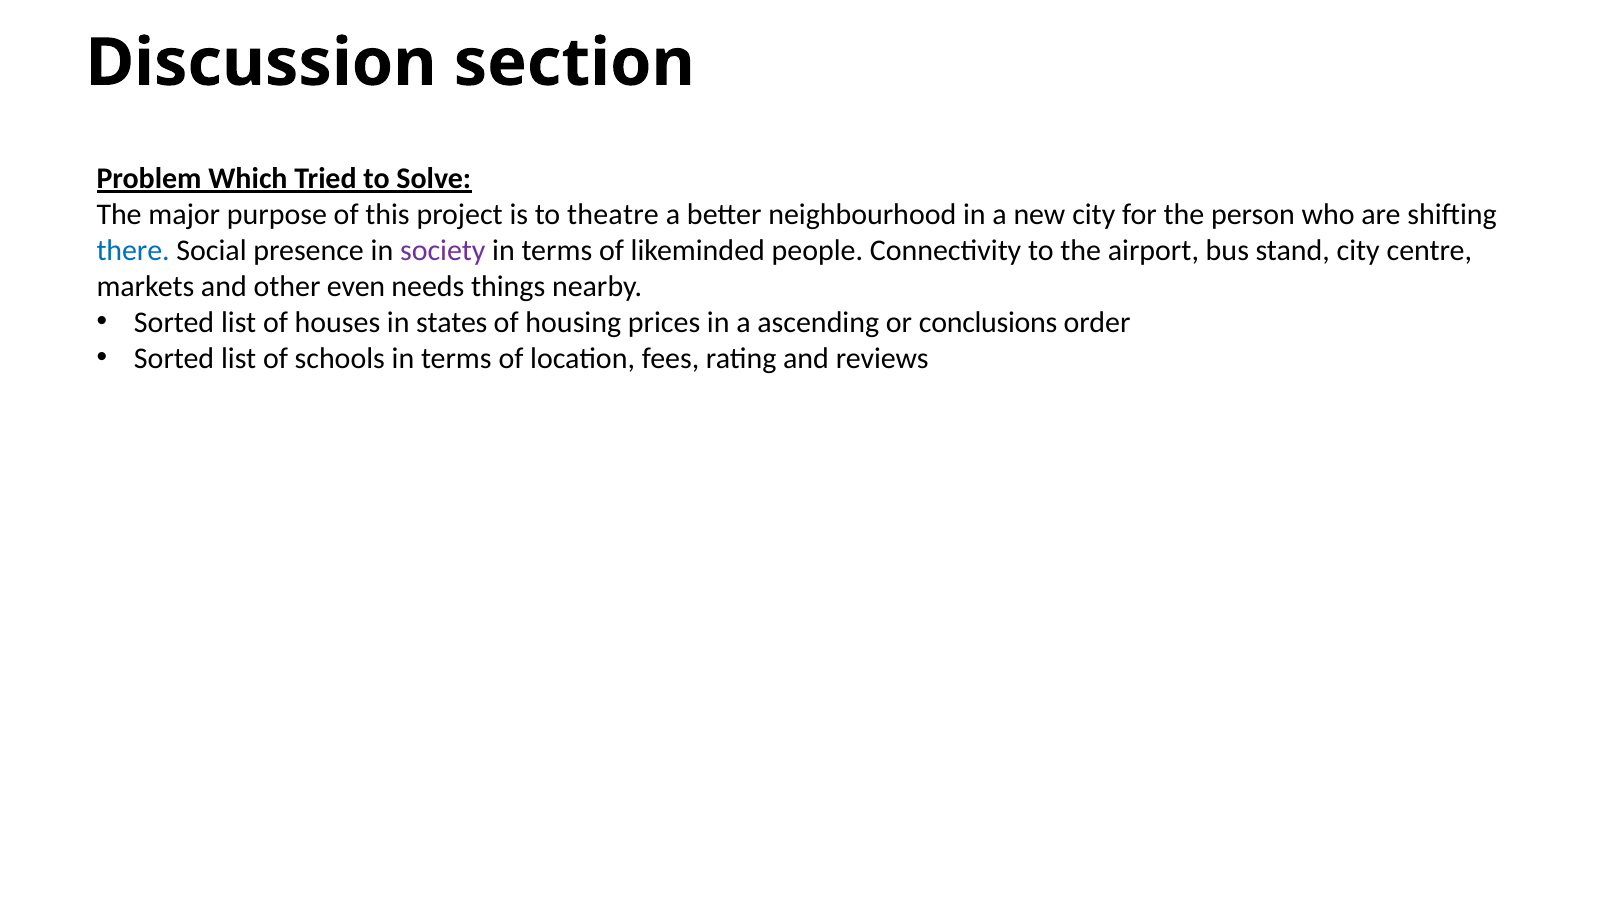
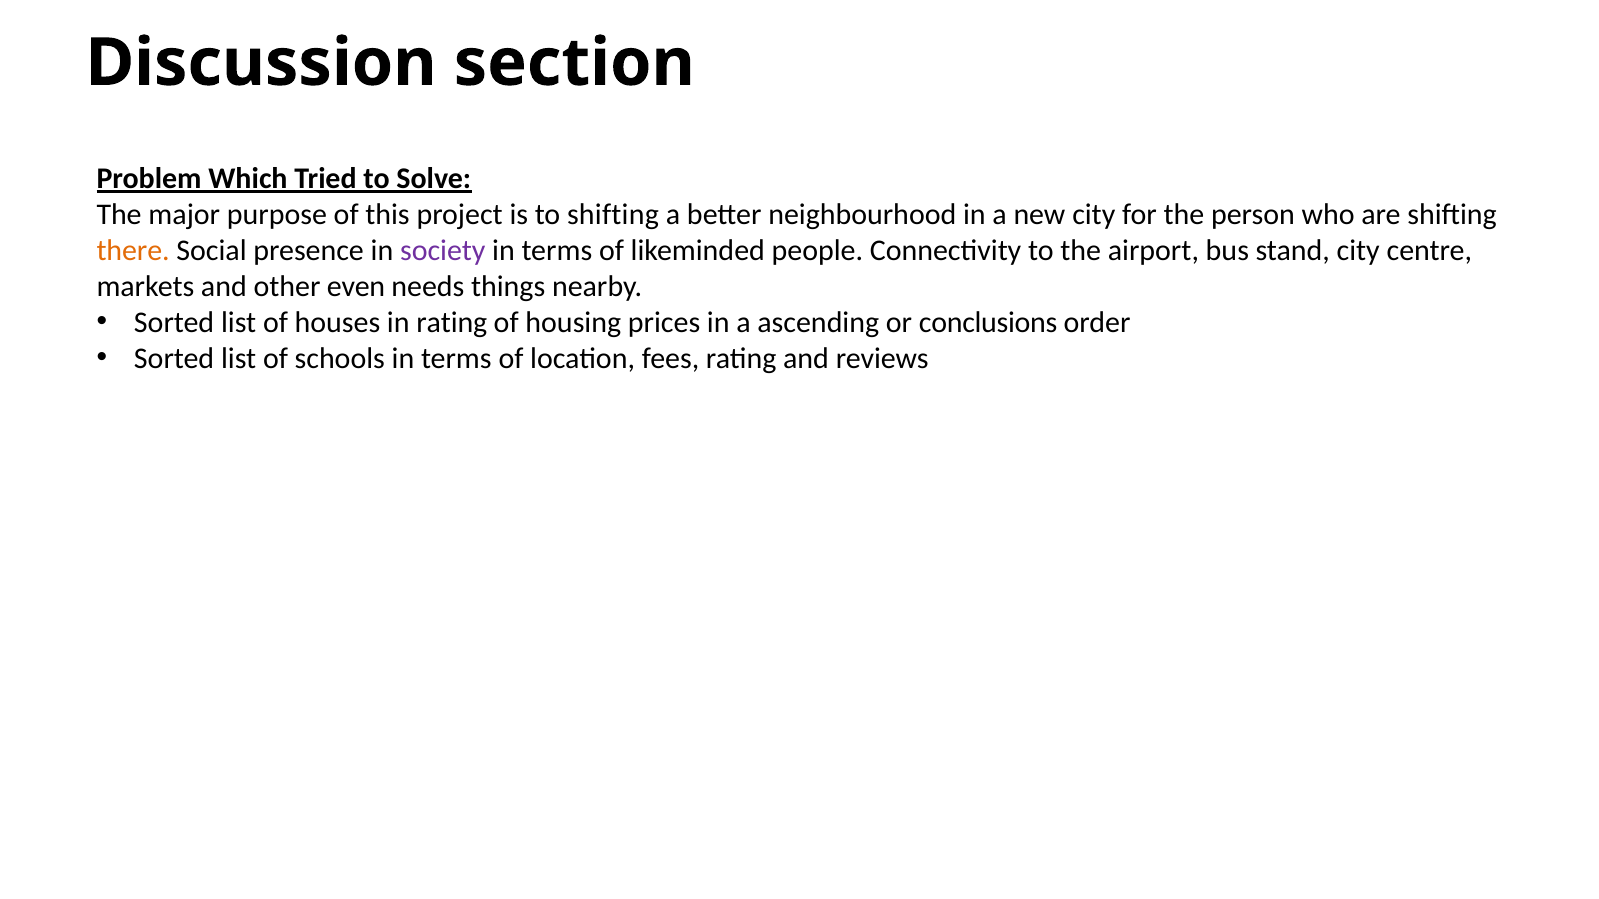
to theatre: theatre -> shifting
there colour: blue -> orange
in states: states -> rating
